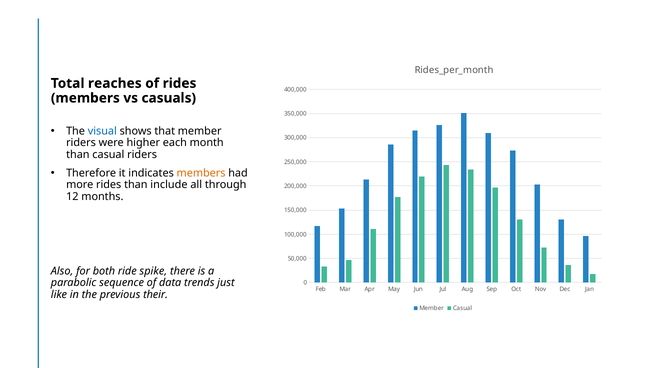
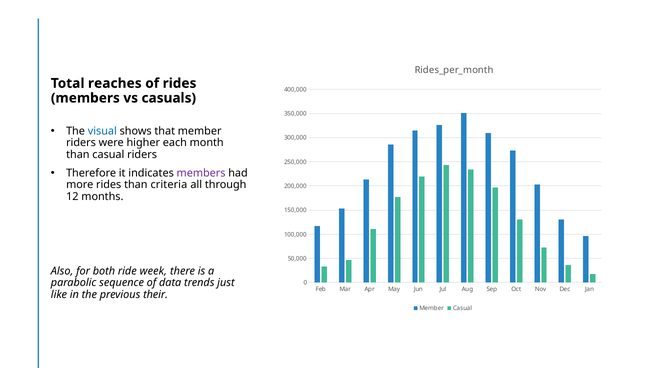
members at (201, 173) colour: orange -> purple
include: include -> criteria
spike: spike -> week
